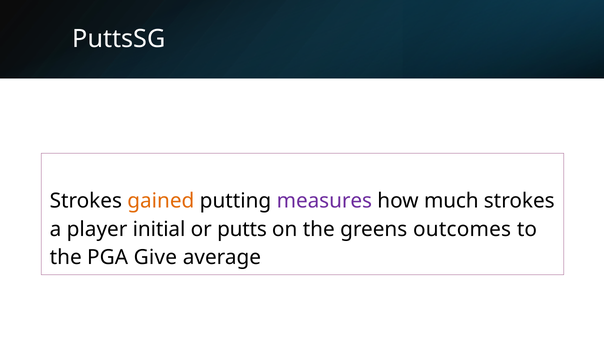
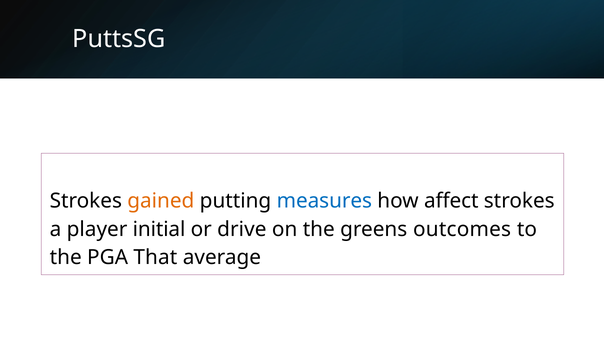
measures colour: purple -> blue
much: much -> affect
putts: putts -> drive
Give: Give -> That
